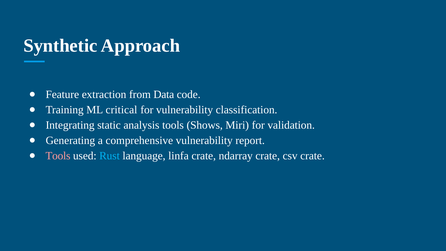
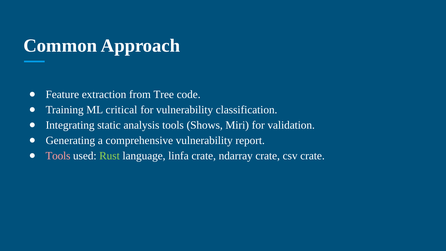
Synthetic: Synthetic -> Common
Data: Data -> Tree
Rust colour: light blue -> light green
